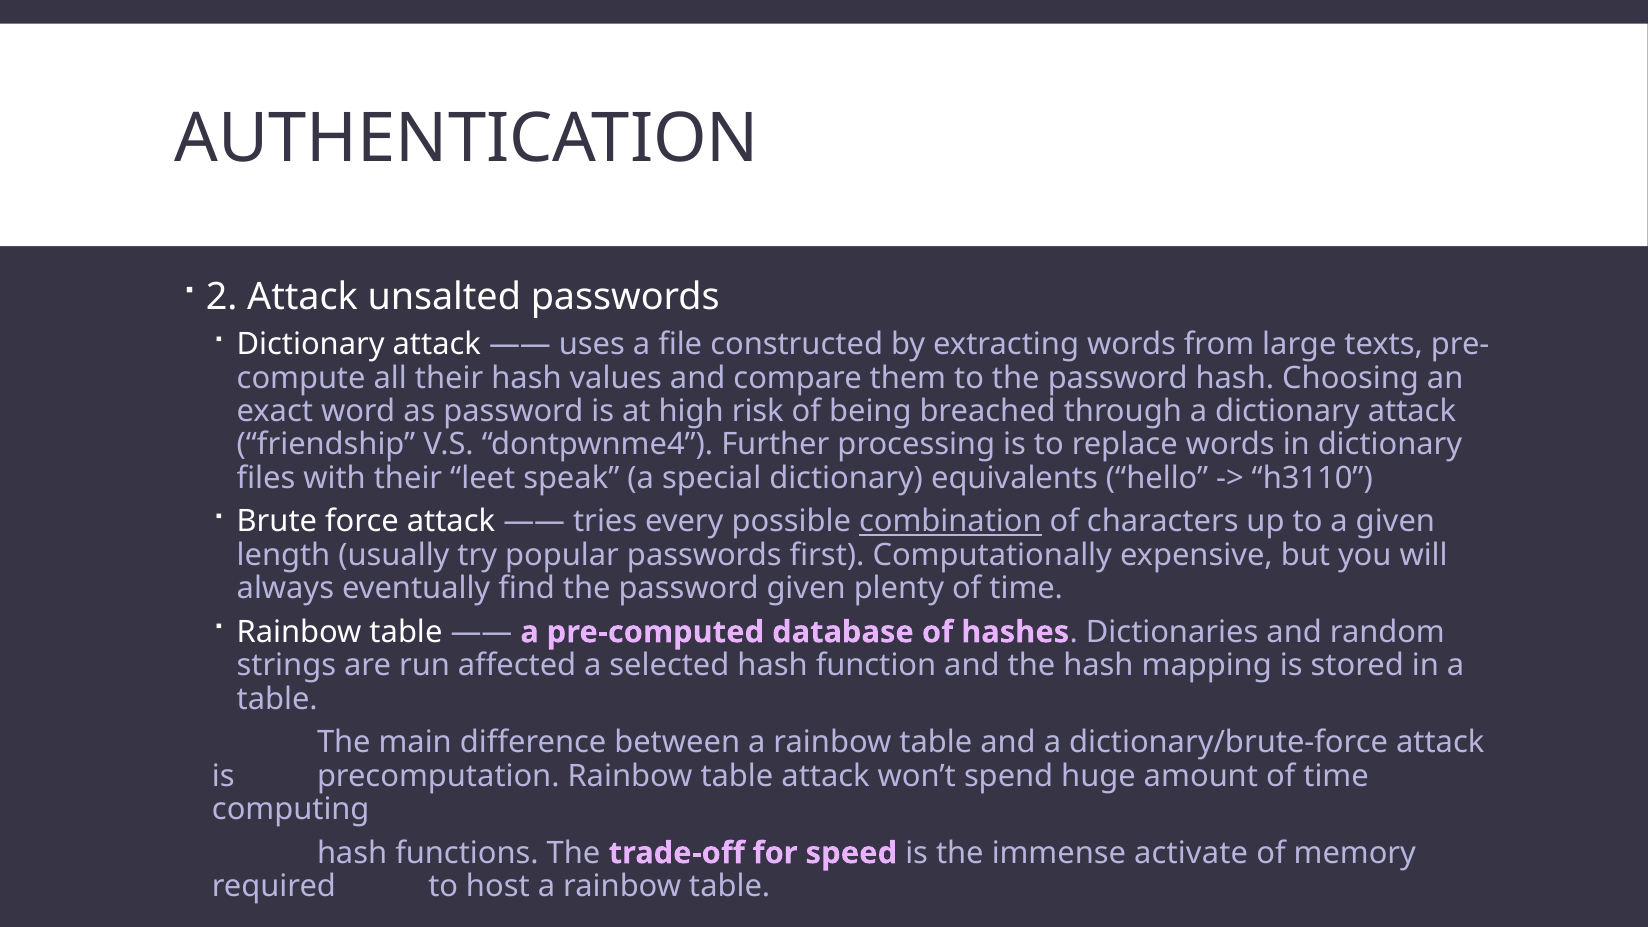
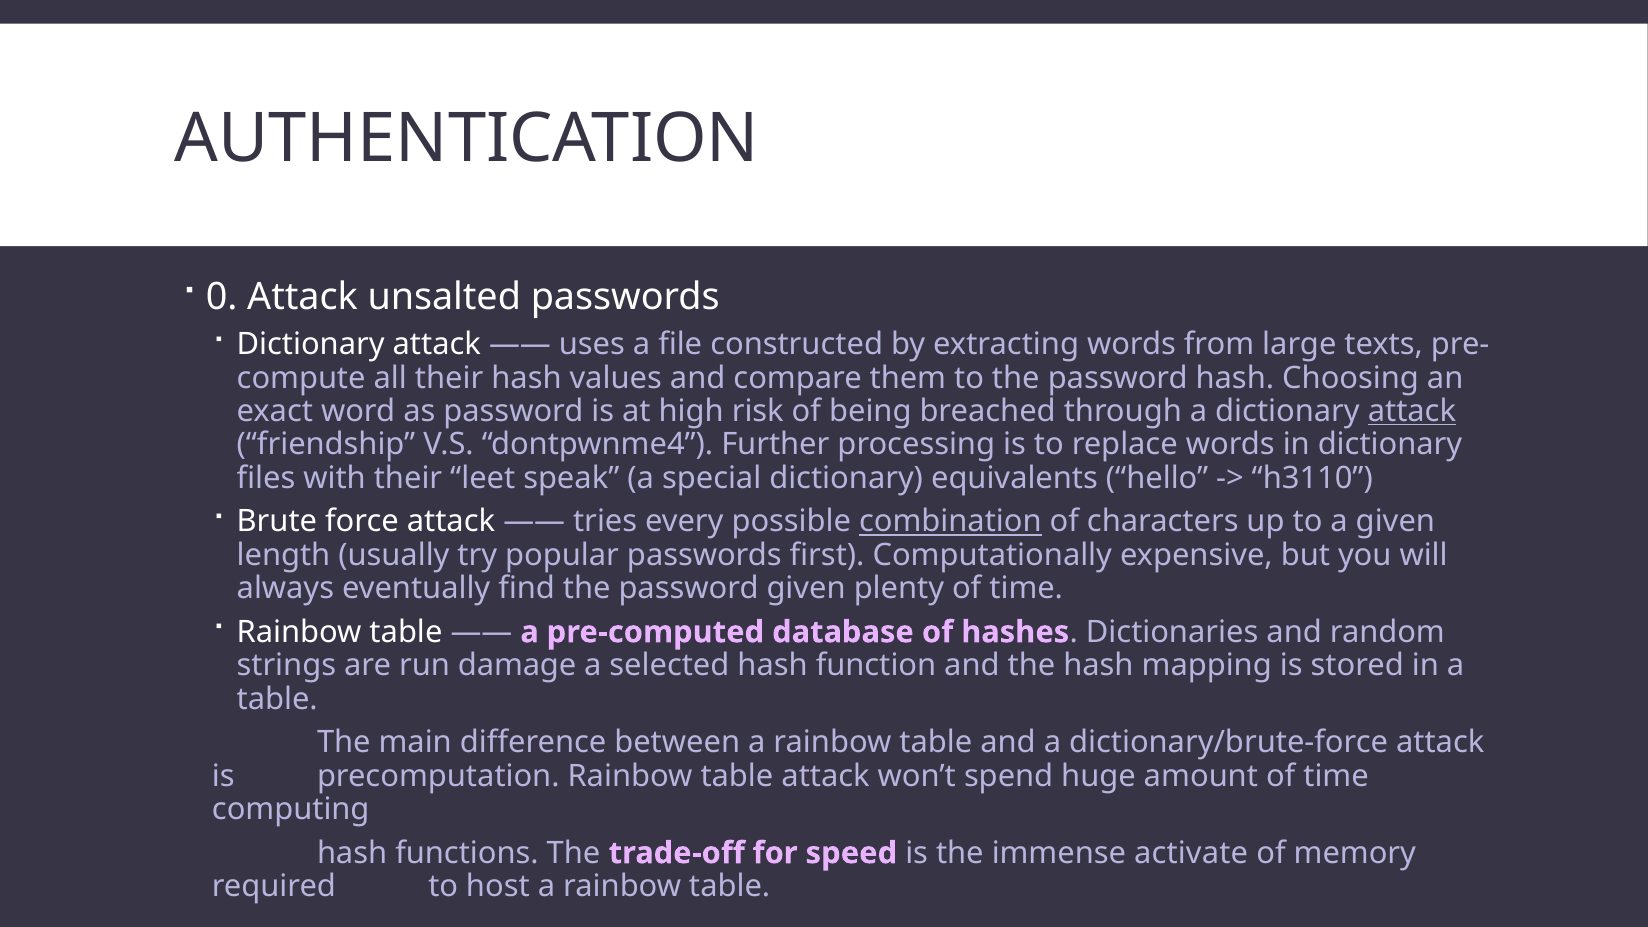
2: 2 -> 0
attack at (1412, 411) underline: none -> present
affected: affected -> damage
